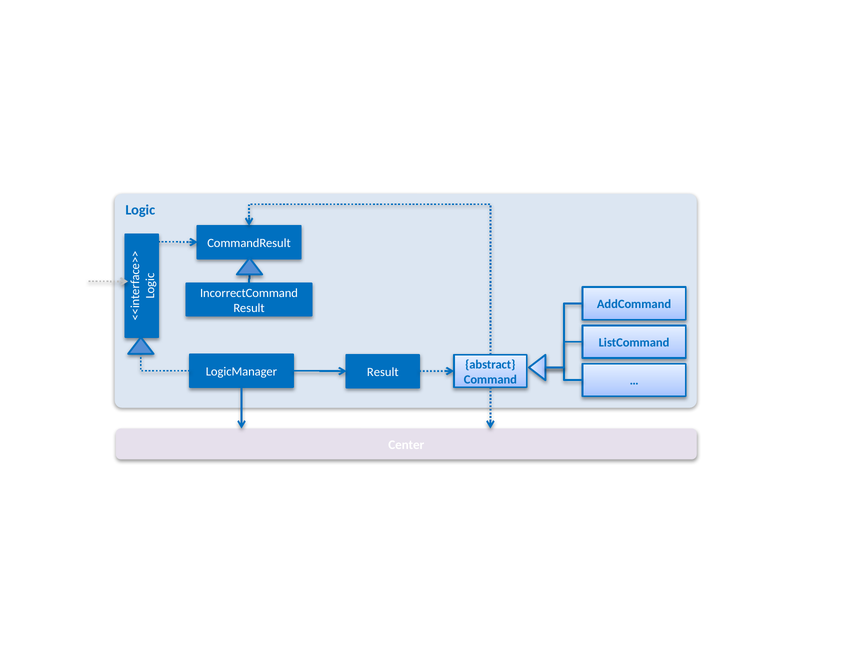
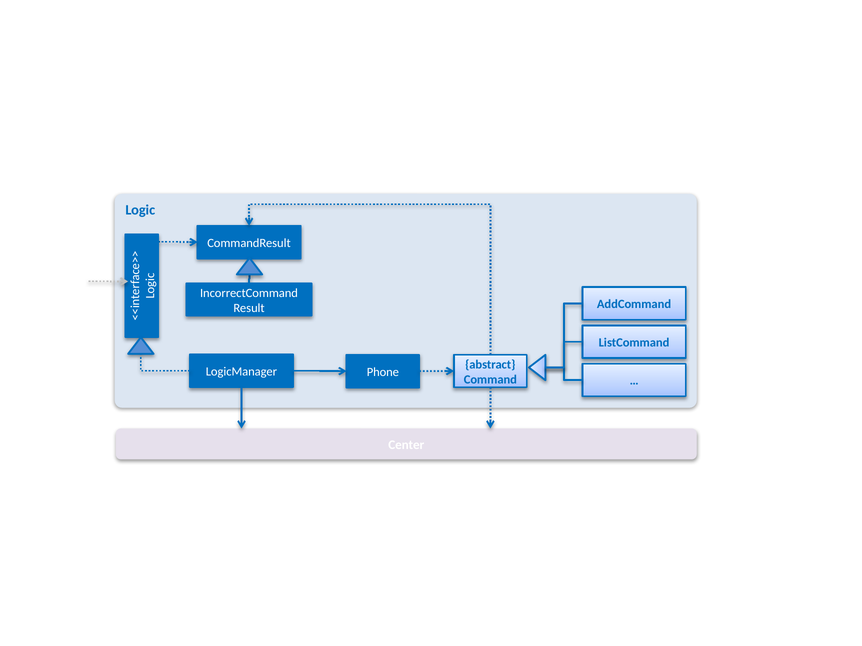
Result at (383, 372): Result -> Phone
